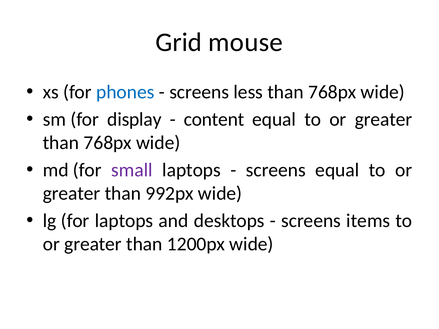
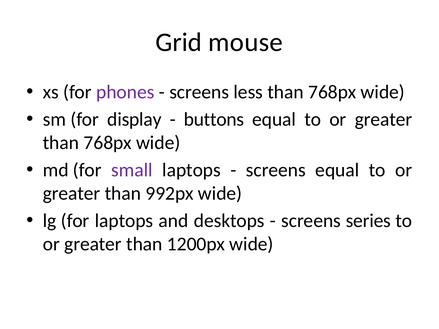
phones colour: blue -> purple
content: content -> buttons
items: items -> series
